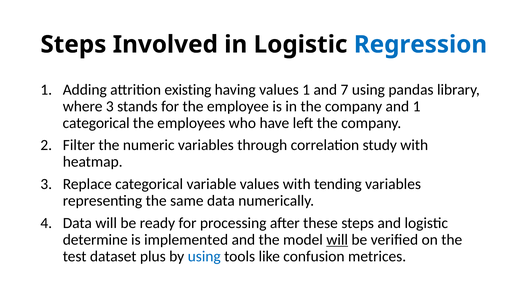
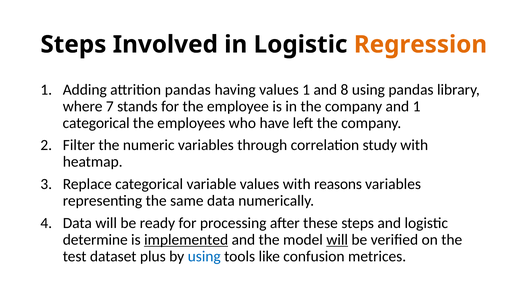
Regression colour: blue -> orange
attrition existing: existing -> pandas
7: 7 -> 8
where 3: 3 -> 7
tending: tending -> reasons
implemented underline: none -> present
